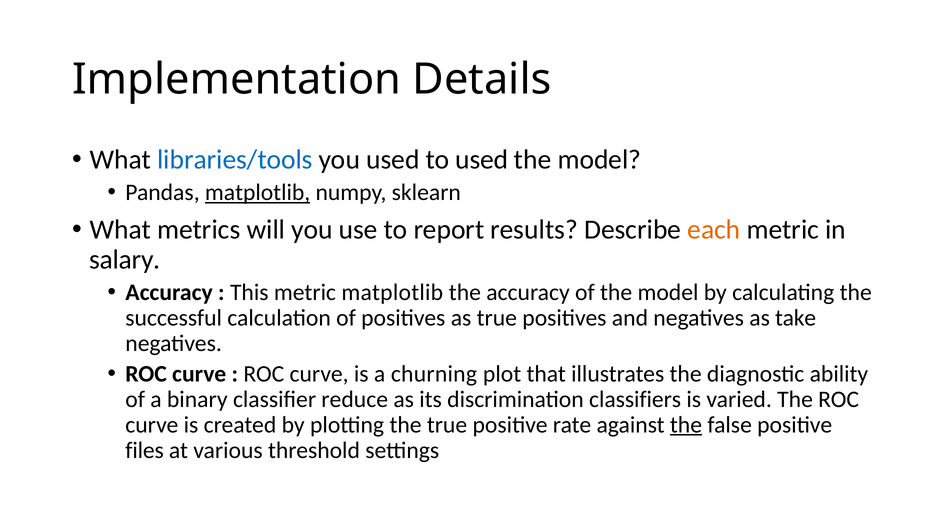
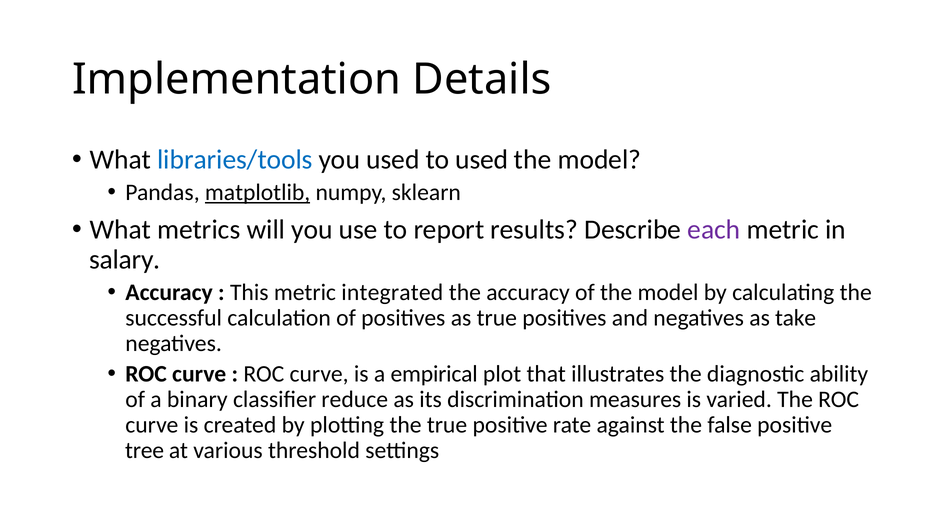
each colour: orange -> purple
metric matplotlib: matplotlib -> integrated
churning: churning -> empirical
classifiers: classifiers -> measures
the at (686, 425) underline: present -> none
files: files -> tree
